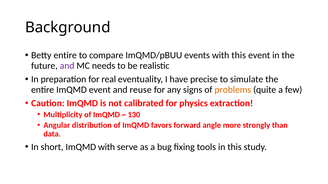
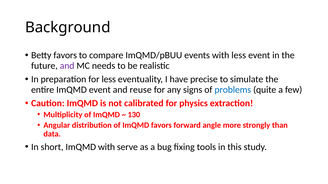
Betty entire: entire -> favors
with this: this -> less
for real: real -> less
problems colour: orange -> blue
